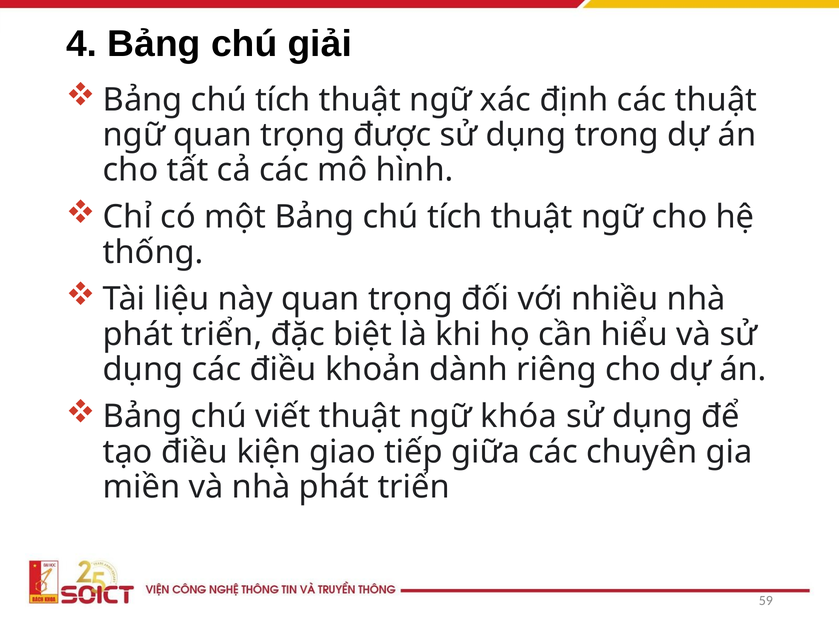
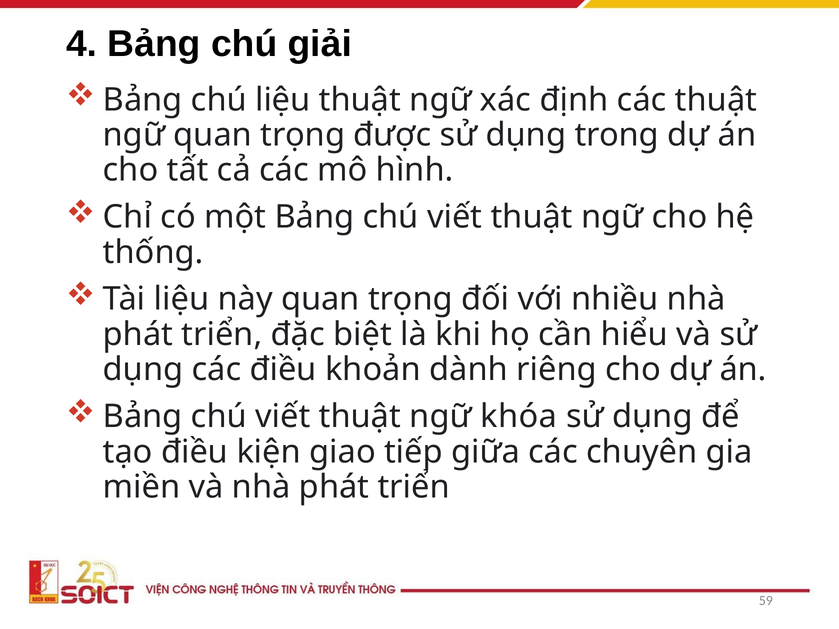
tích at (283, 100): tích -> liệu
một Bảng chú tích: tích -> viết
